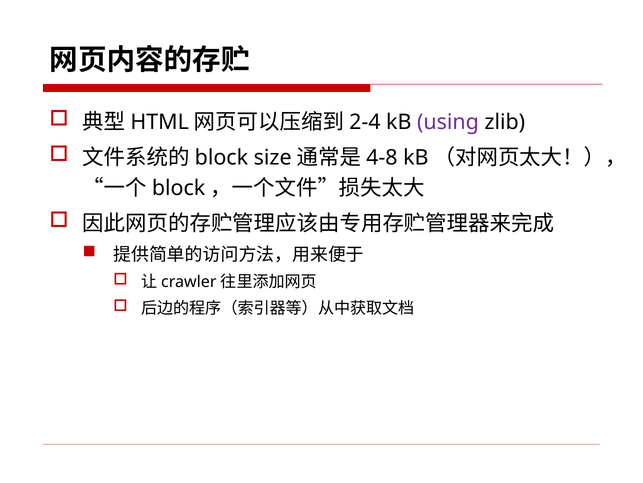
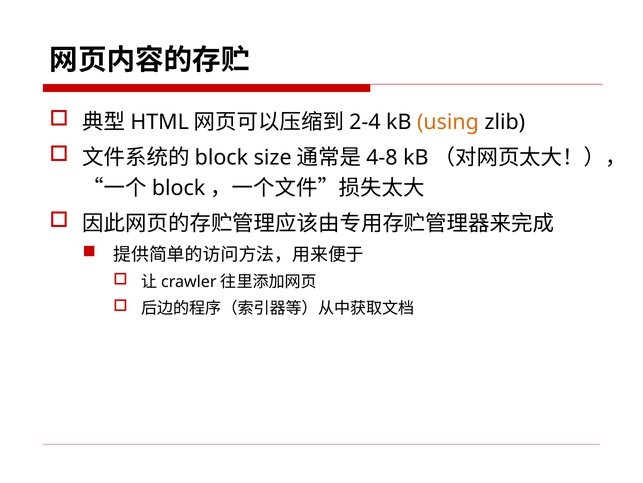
using colour: purple -> orange
